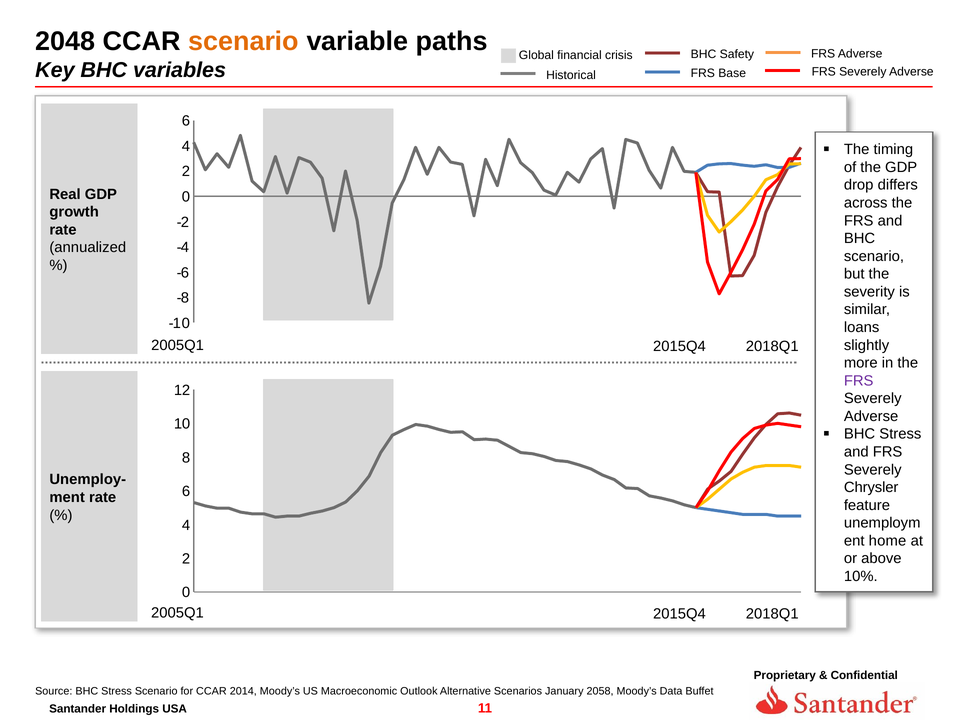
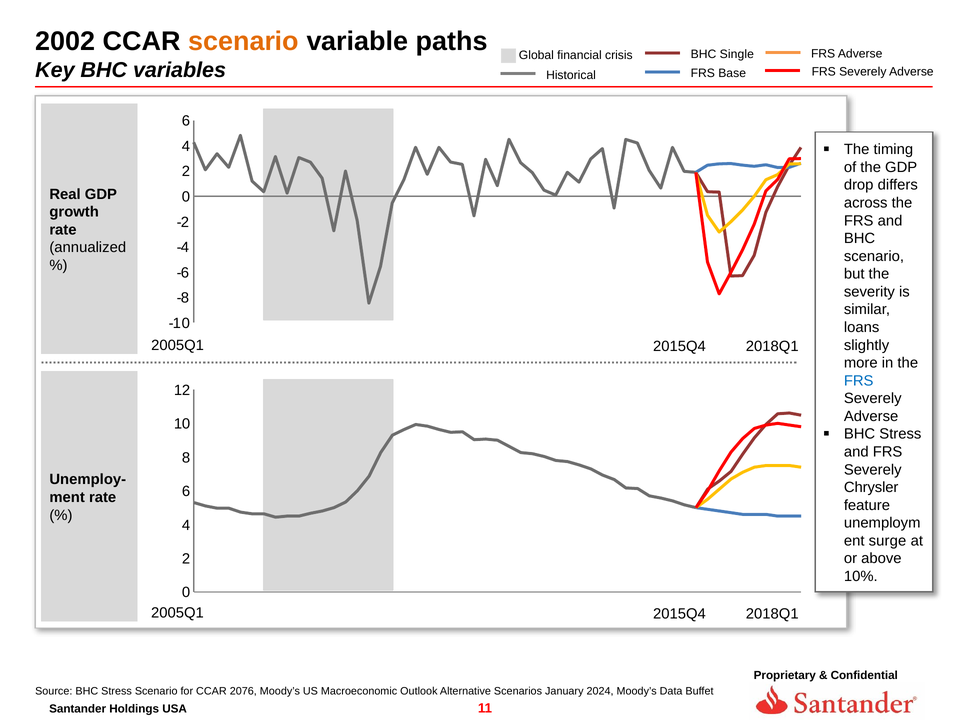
2048: 2048 -> 2002
Safety: Safety -> Single
FRS at (859, 381) colour: purple -> blue
home: home -> surge
2014: 2014 -> 2076
2058: 2058 -> 2024
